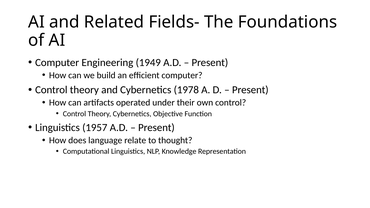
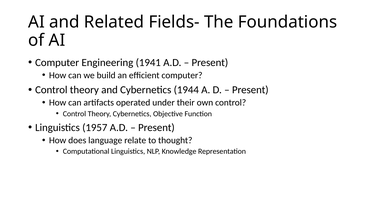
1949: 1949 -> 1941
1978: 1978 -> 1944
